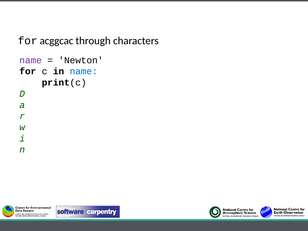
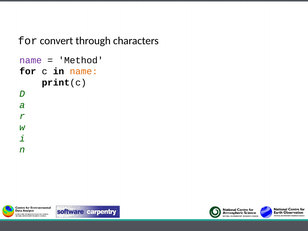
acggcac: acggcac -> convert
Newton: Newton -> Method
name at (84, 71) colour: blue -> orange
